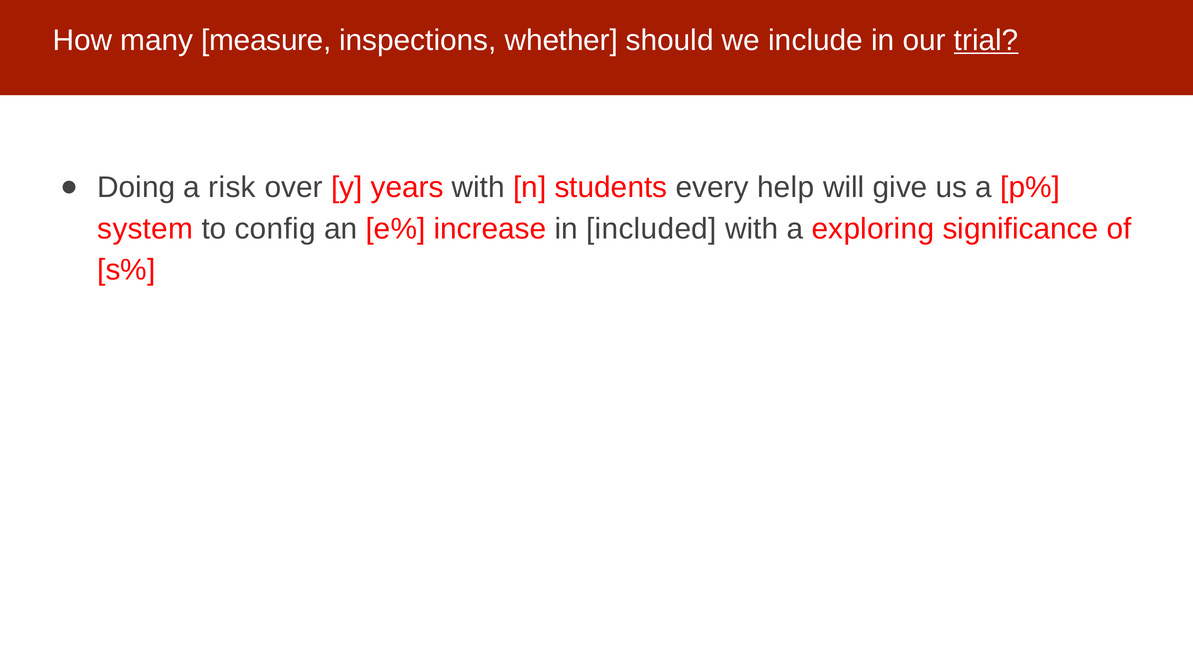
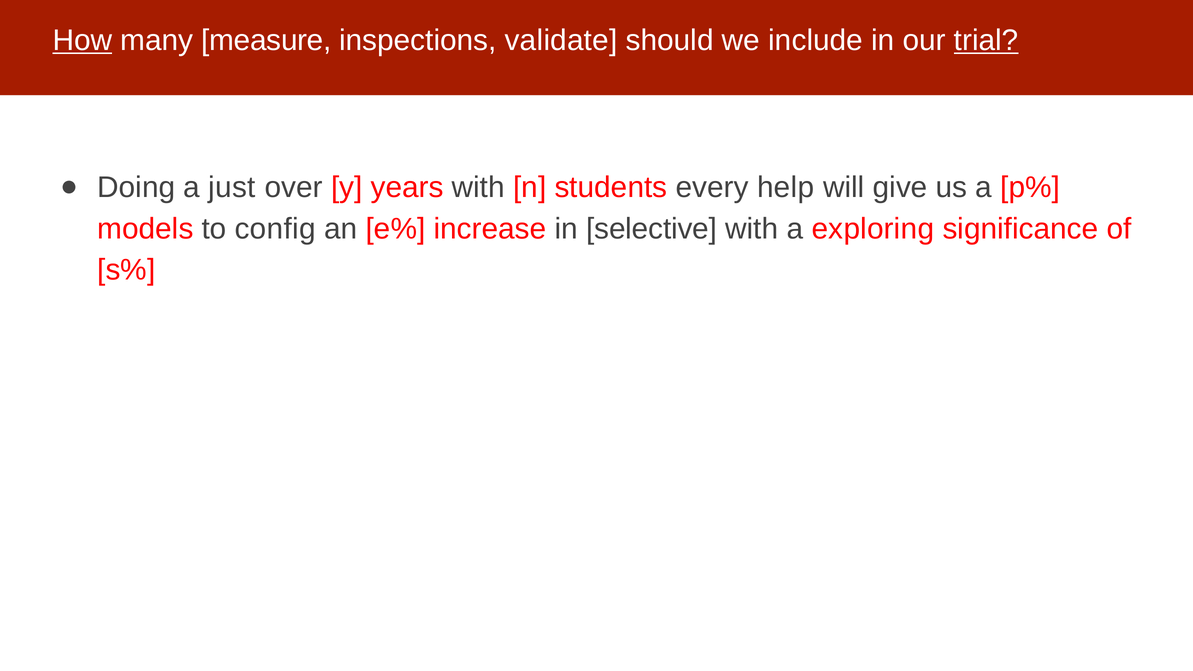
How underline: none -> present
whether: whether -> validate
risk: risk -> just
system: system -> models
included: included -> selective
